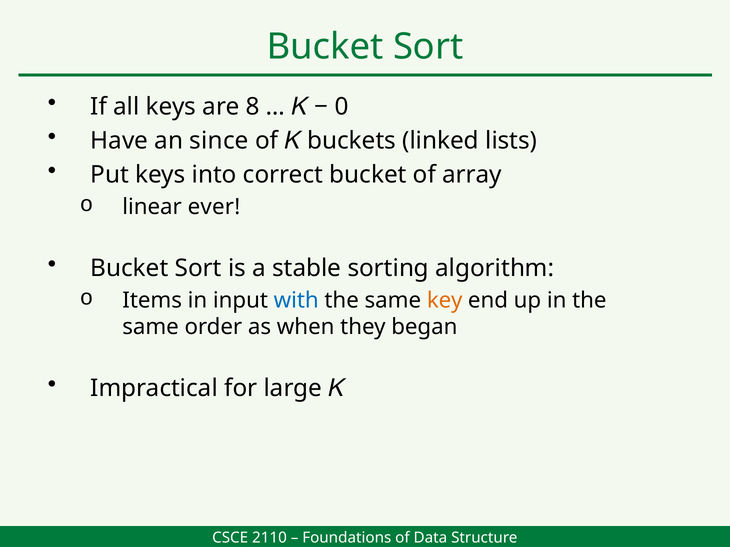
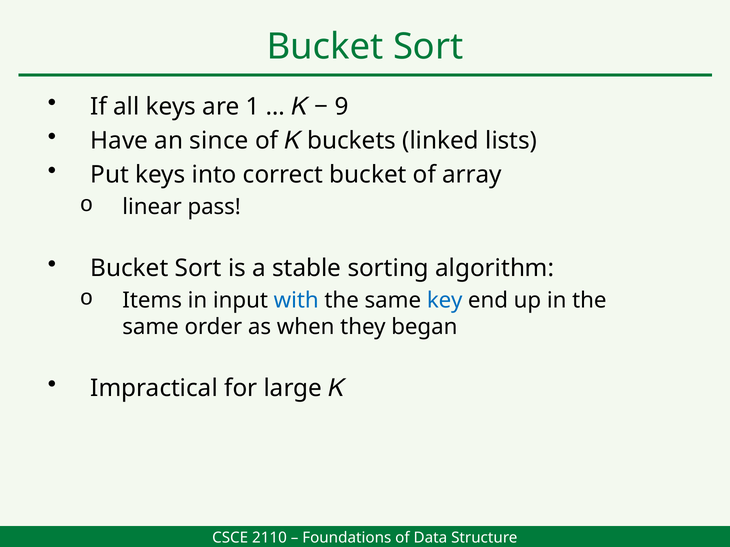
8: 8 -> 1
0: 0 -> 9
ever: ever -> pass
key colour: orange -> blue
